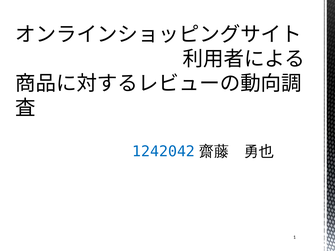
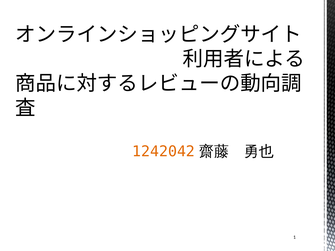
1242042 colour: blue -> orange
